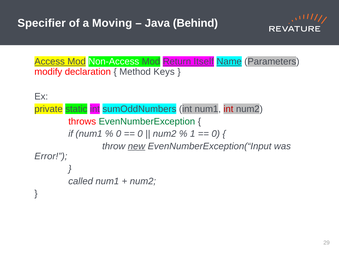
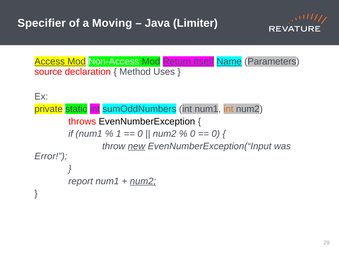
Behind: Behind -> Limiter
modify: modify -> source
Keys: Keys -> Uses
int at (228, 109) colour: red -> orange
EvenNumberException colour: green -> black
0 at (119, 134): 0 -> 1
1 at (193, 134): 1 -> 0
called: called -> report
num2 at (143, 181) underline: none -> present
